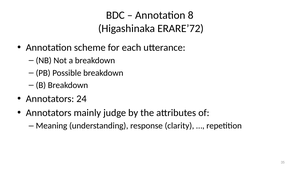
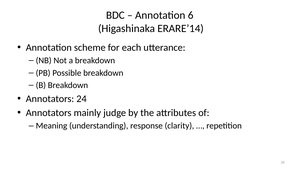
8: 8 -> 6
ERARE’72: ERARE’72 -> ERARE’14
